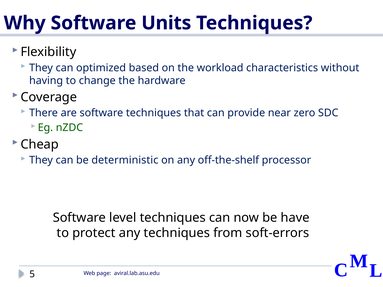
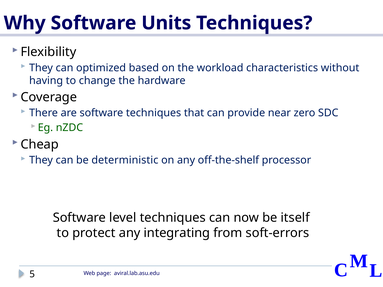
have: have -> itself
any techniques: techniques -> integrating
